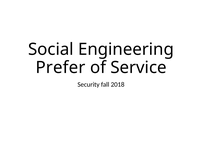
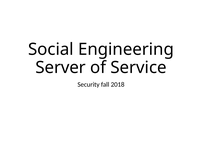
Prefer: Prefer -> Server
